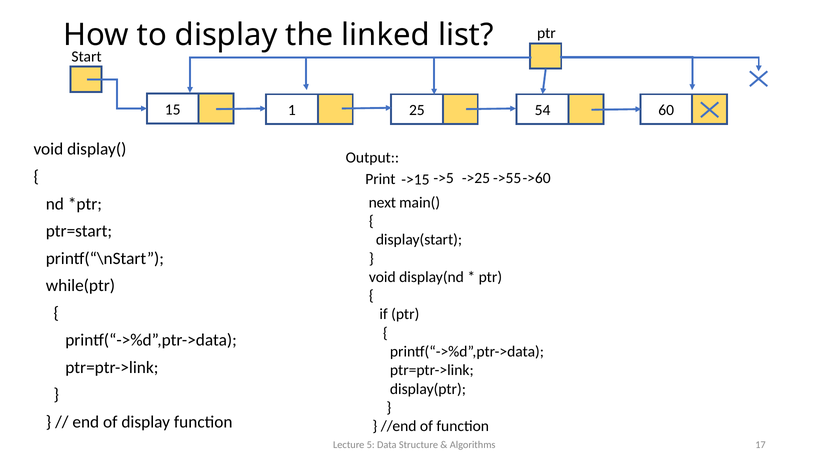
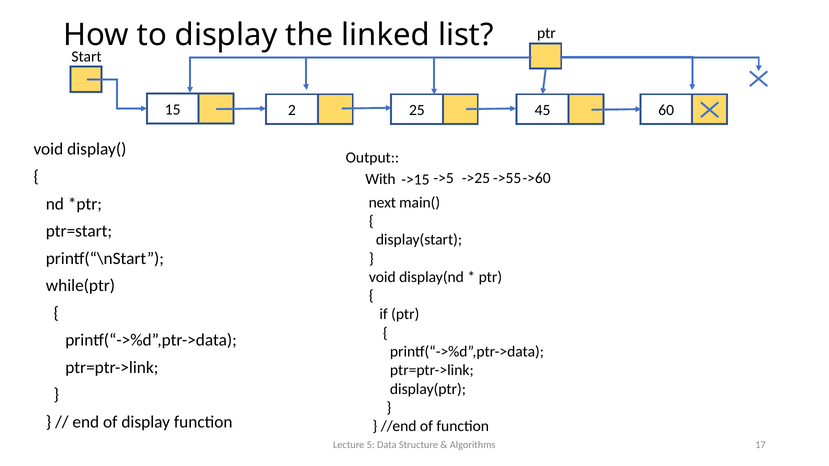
1: 1 -> 2
54: 54 -> 45
Print: Print -> With
